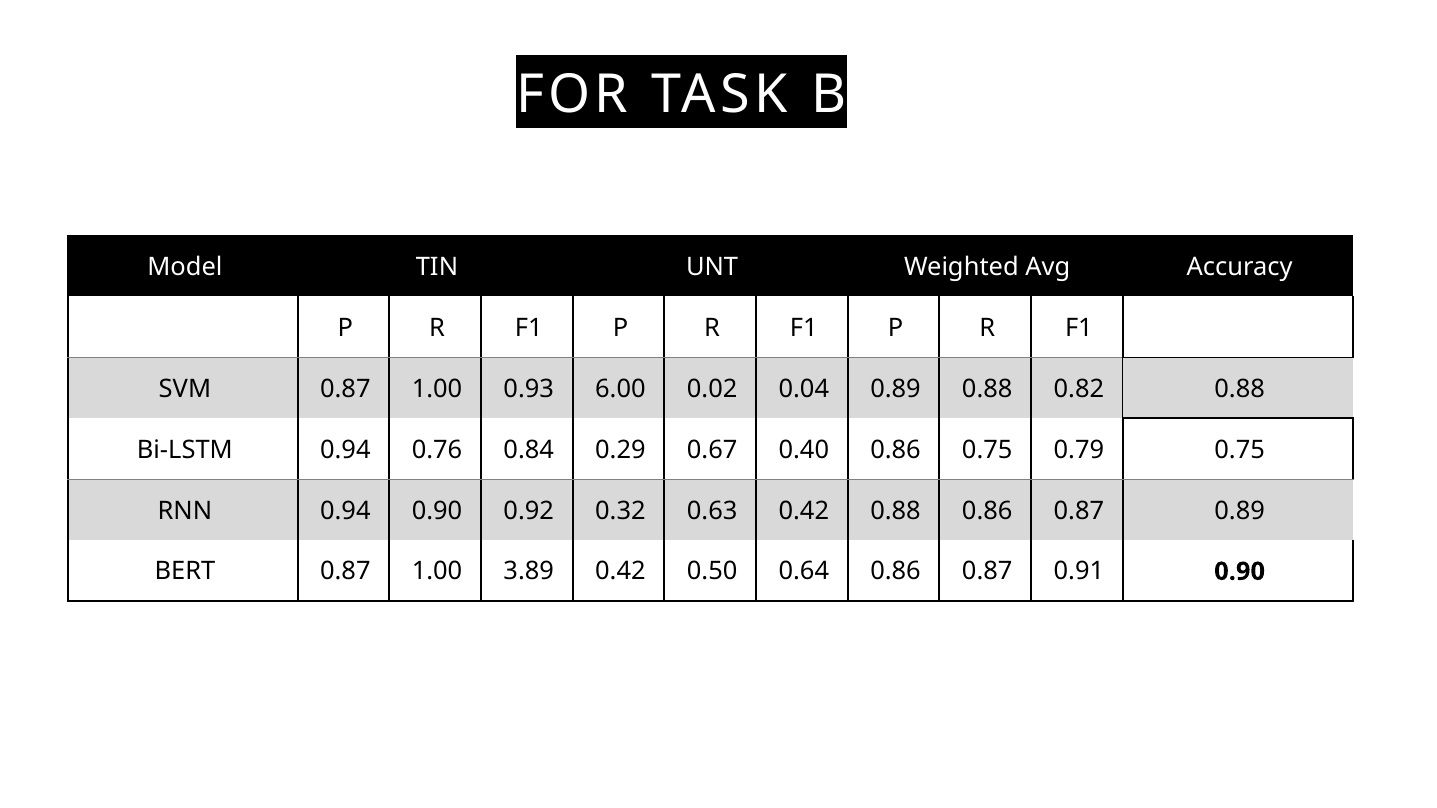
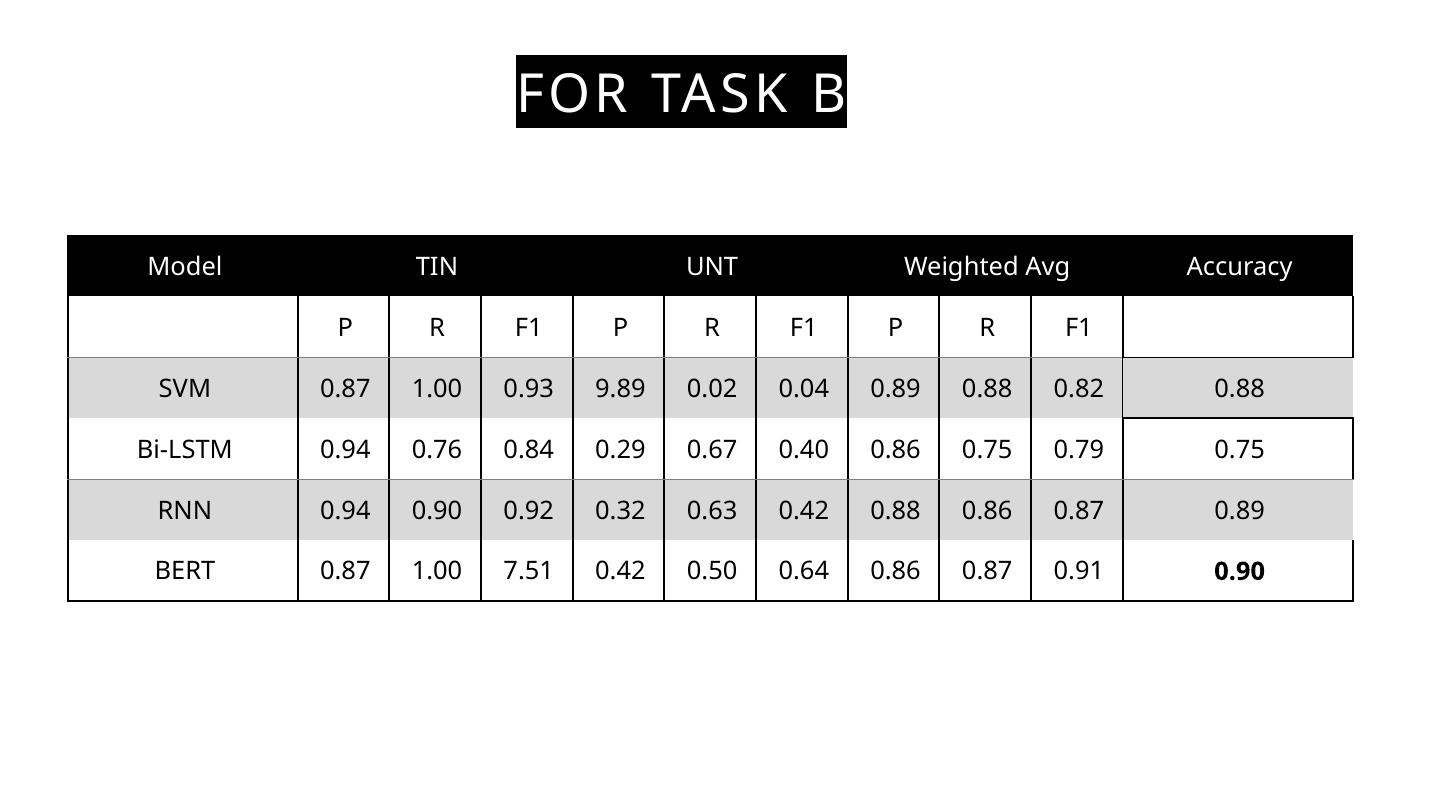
6.00: 6.00 -> 9.89
3.89: 3.89 -> 7.51
